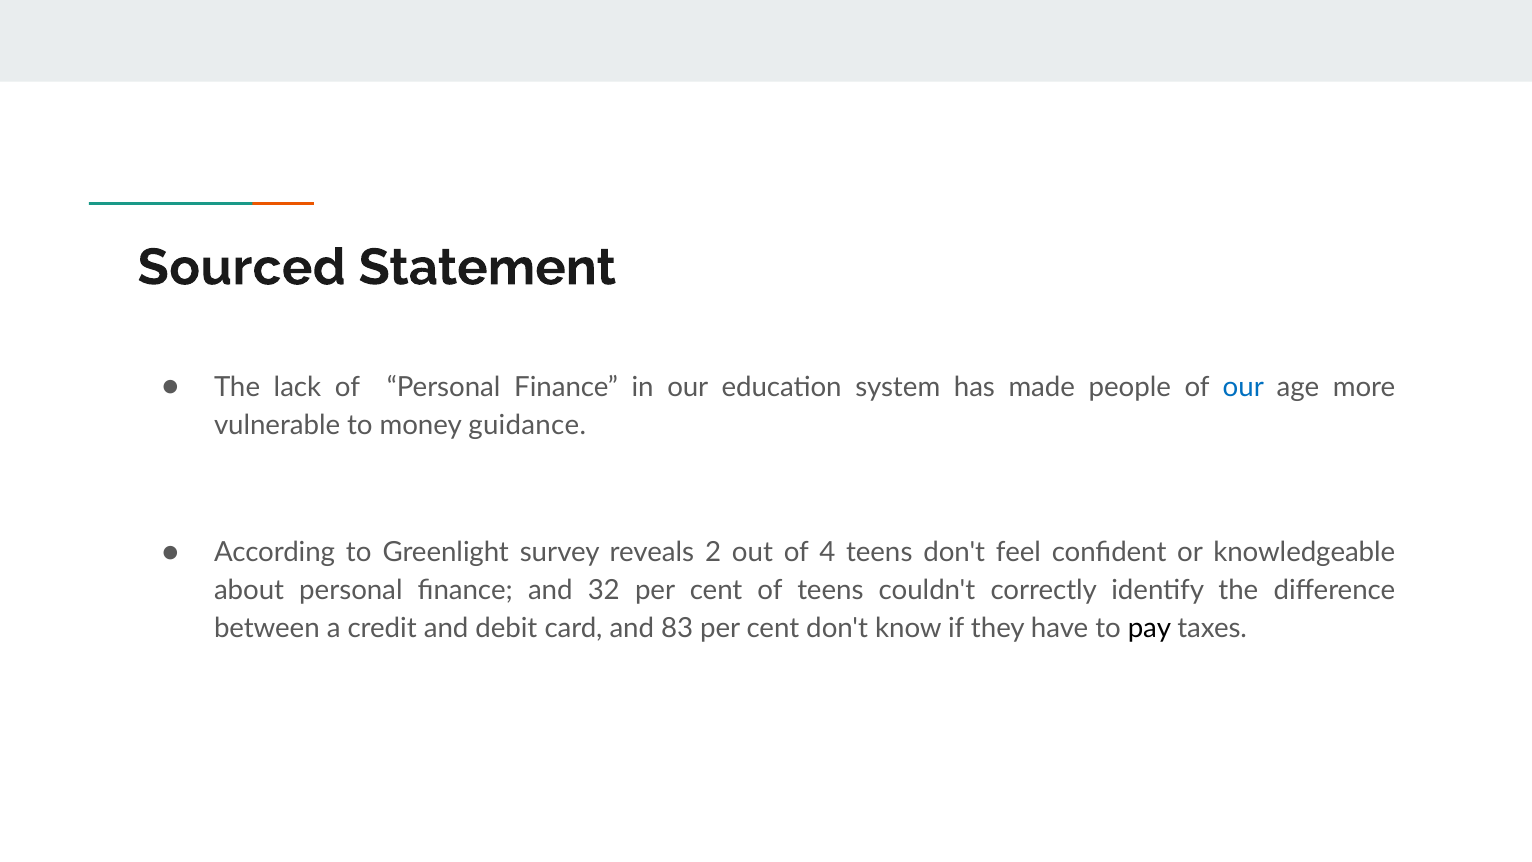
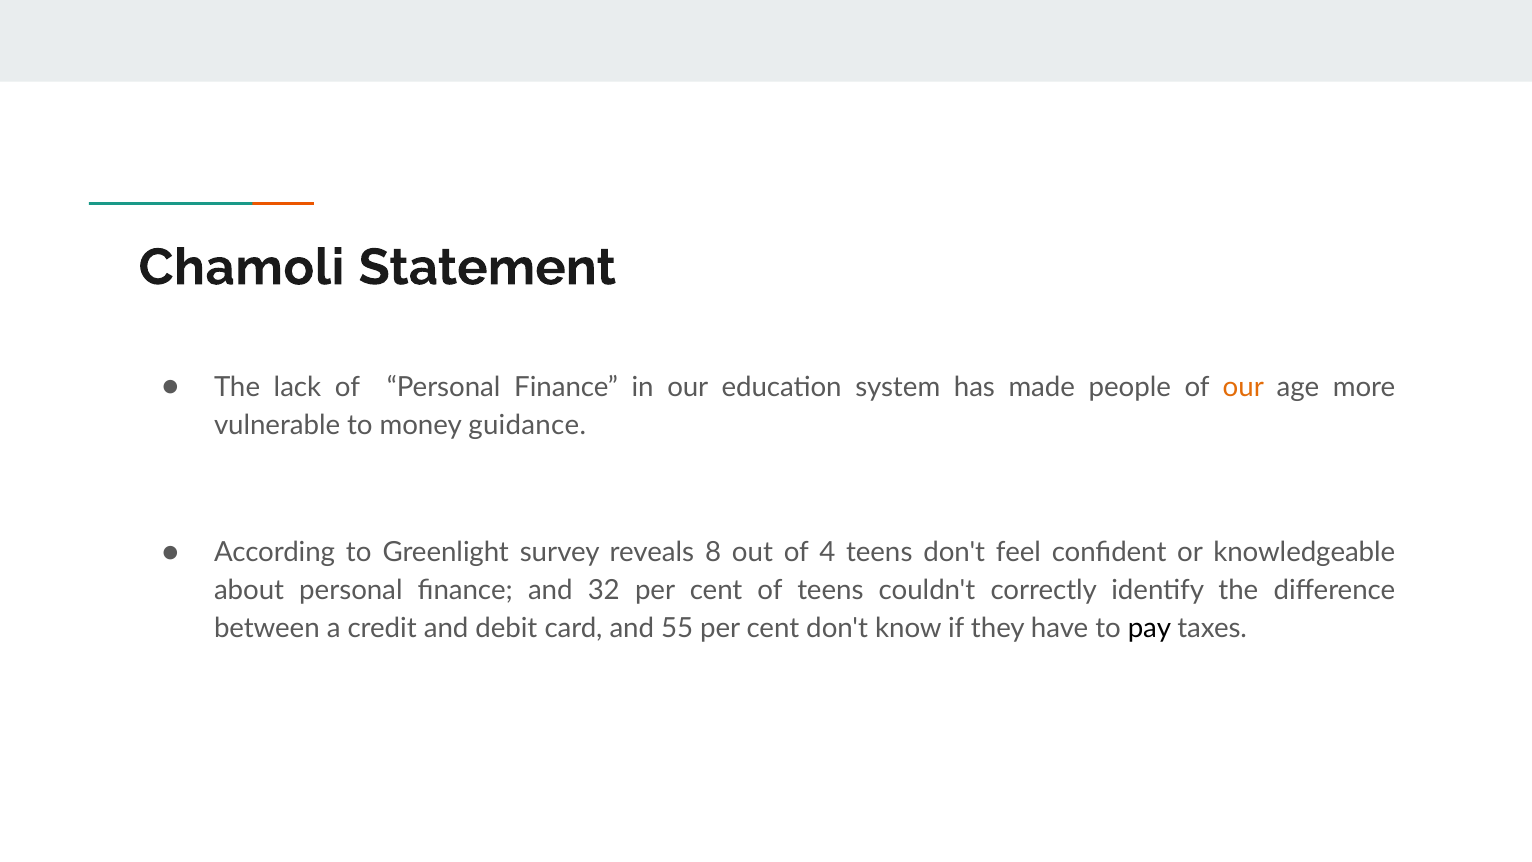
Sourced: Sourced -> Chamoli
our at (1243, 387) colour: blue -> orange
2: 2 -> 8
83: 83 -> 55
